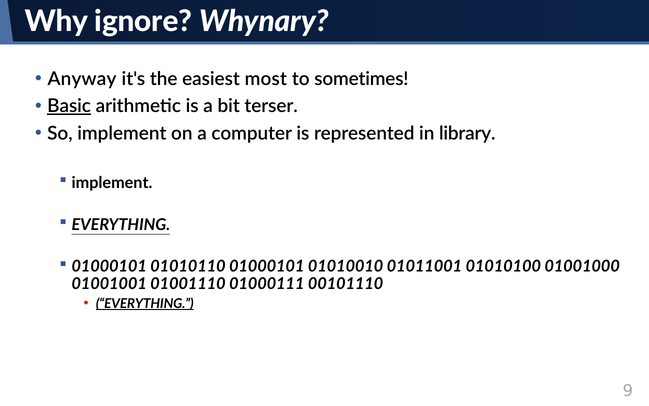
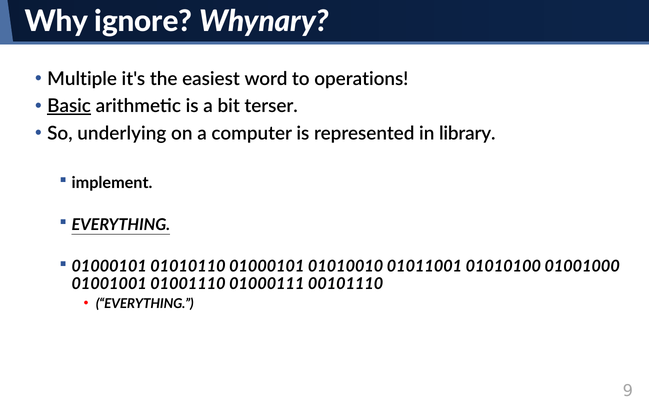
Anyway: Anyway -> Multiple
most: most -> word
sometimes: sometimes -> operations
So implement: implement -> underlying
EVERYTHING at (145, 303) underline: present -> none
